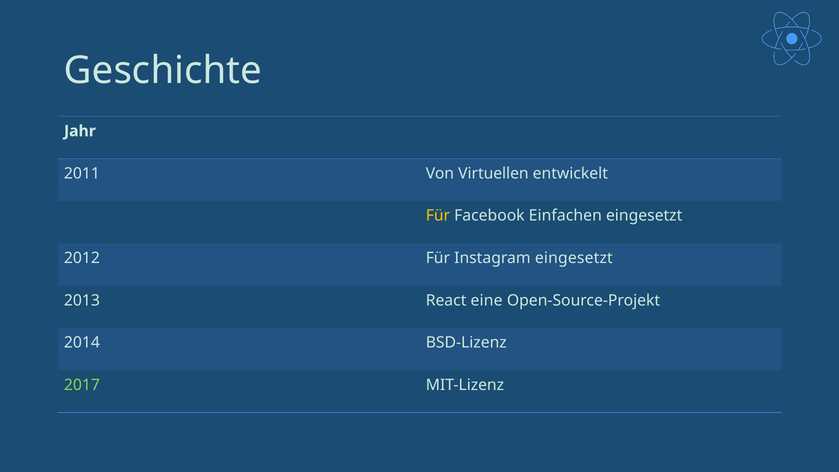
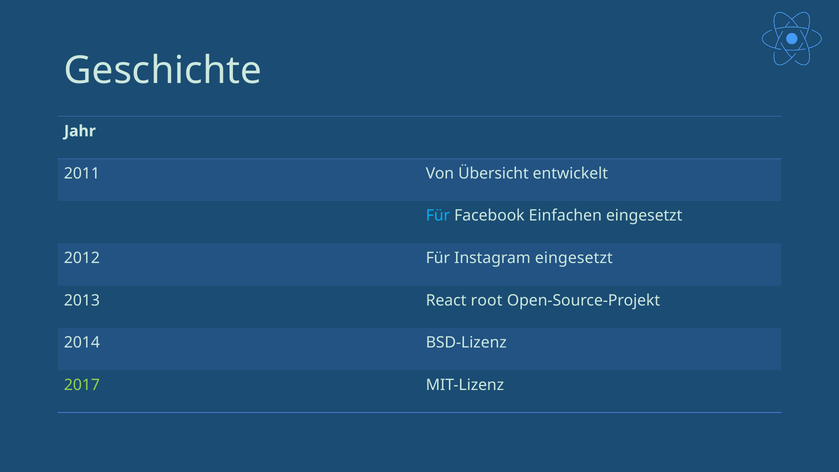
Virtuellen: Virtuellen -> Übersicht
Für at (438, 216) colour: yellow -> light blue
eine: eine -> root
